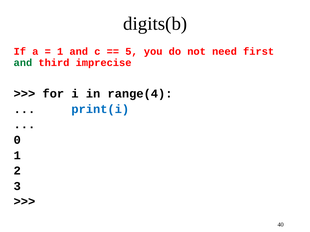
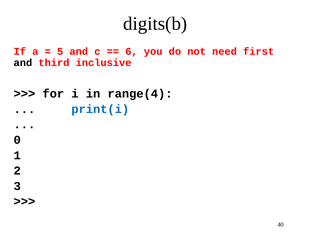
1 at (60, 52): 1 -> 5
5: 5 -> 6
and at (23, 63) colour: green -> black
imprecise: imprecise -> inclusive
